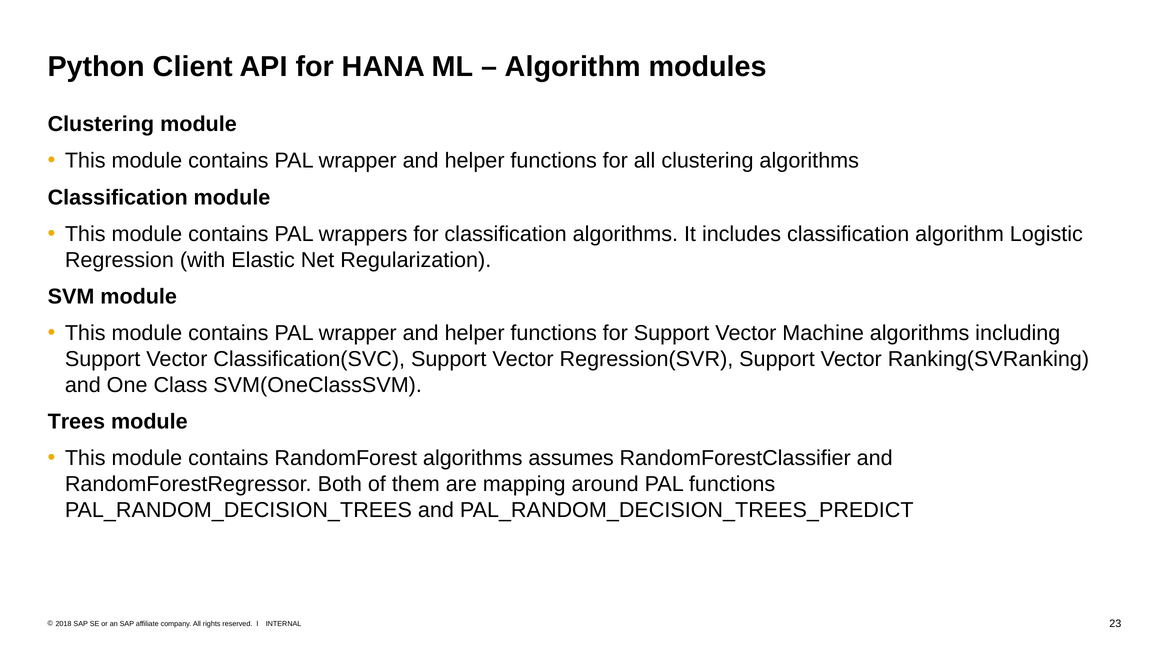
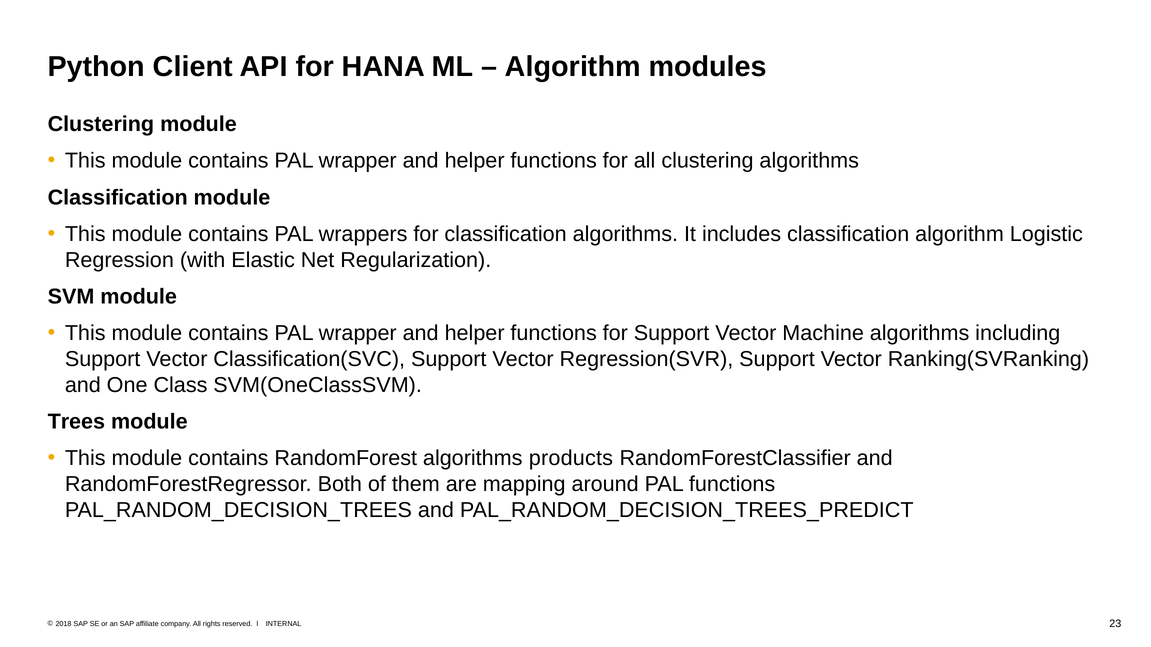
assumes: assumes -> products
